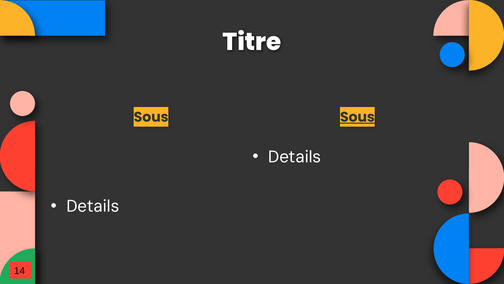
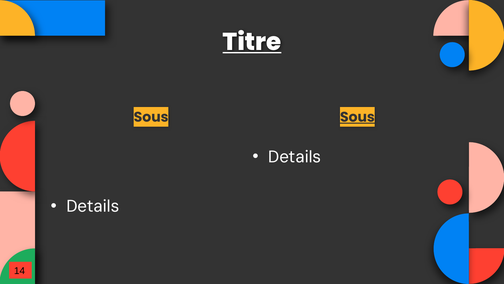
Titre underline: none -> present
